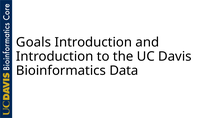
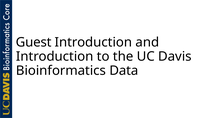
Goals: Goals -> Guest
